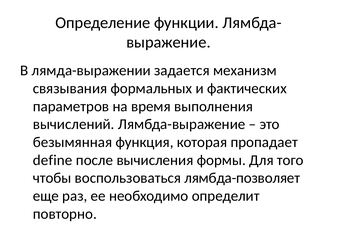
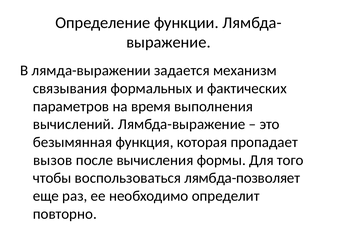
define: define -> вызов
